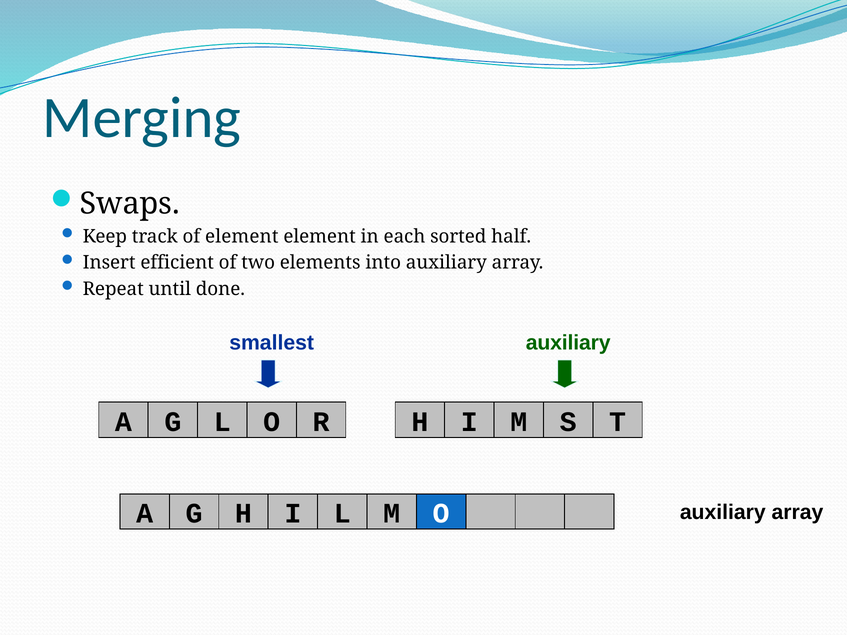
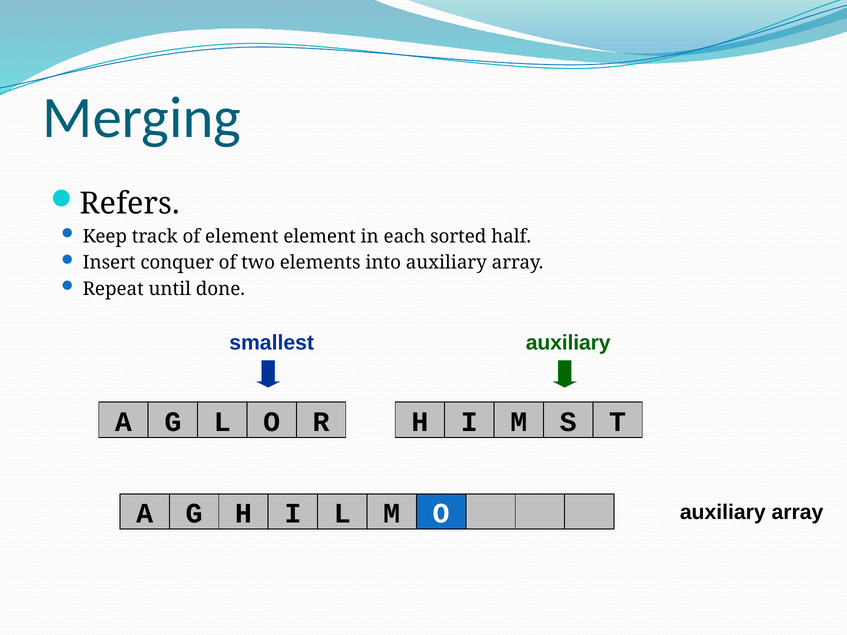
Swaps: Swaps -> Refers
efficient: efficient -> conquer
